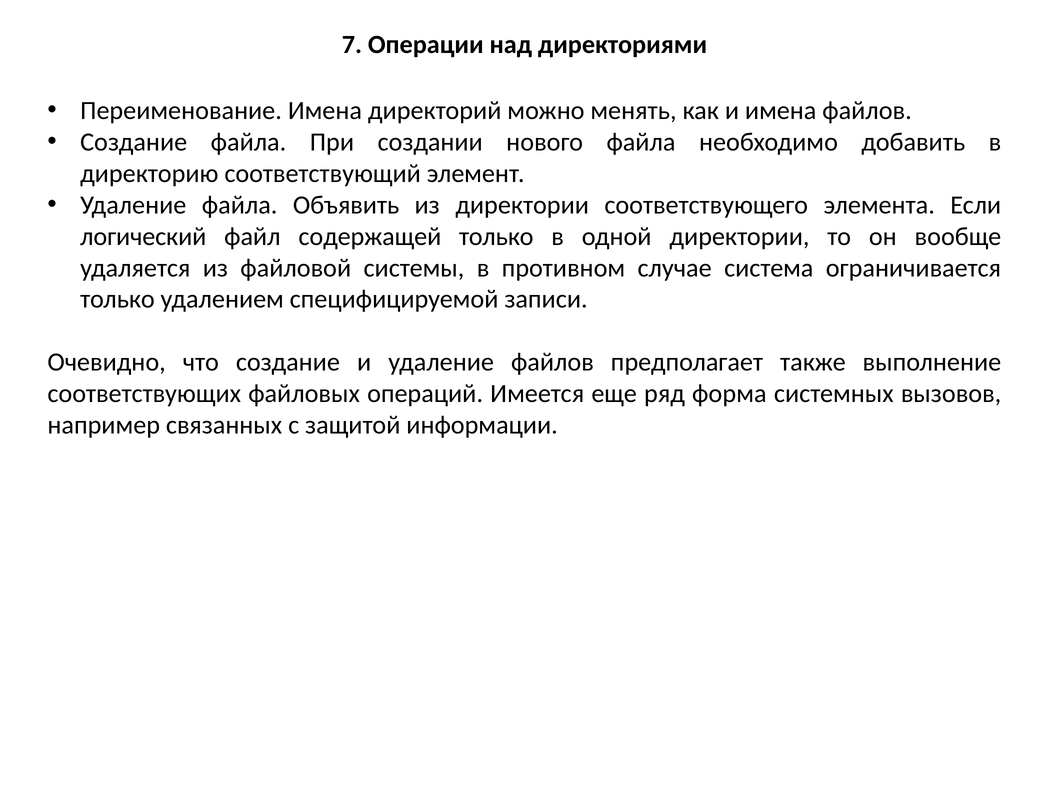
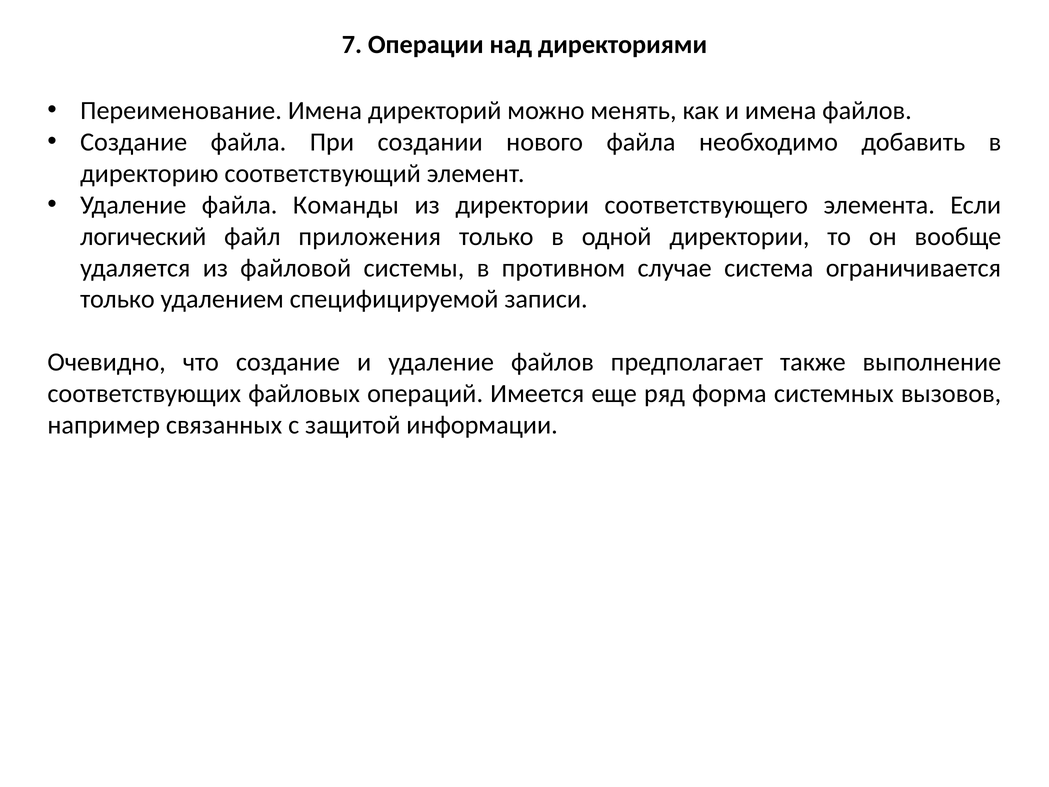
Объявить: Объявить -> Команды
содержащей: содержащей -> приложения
